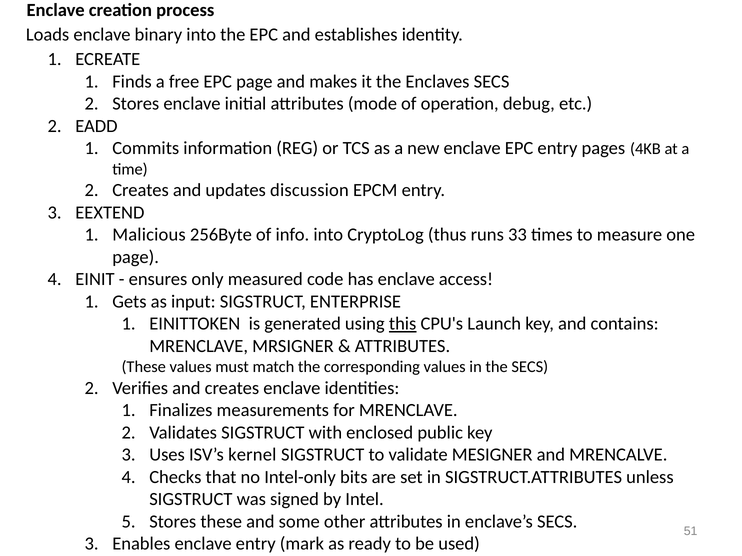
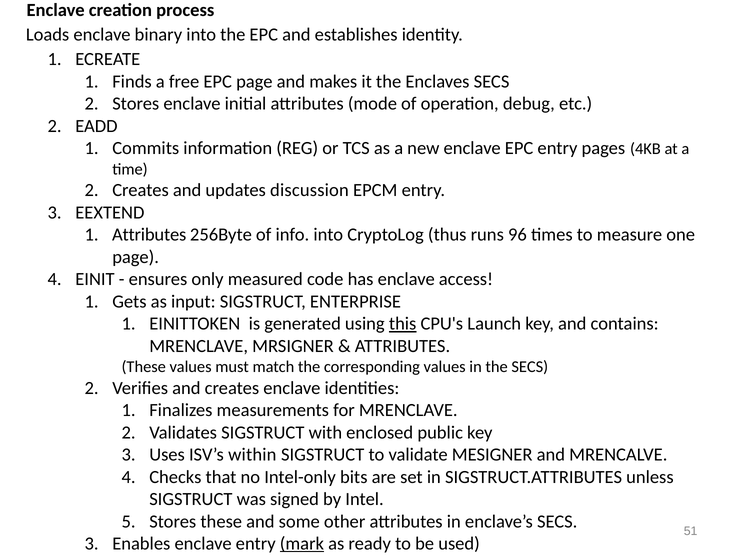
Malicious at (149, 235): Malicious -> Attributes
33: 33 -> 96
kernel: kernel -> within
mark underline: none -> present
